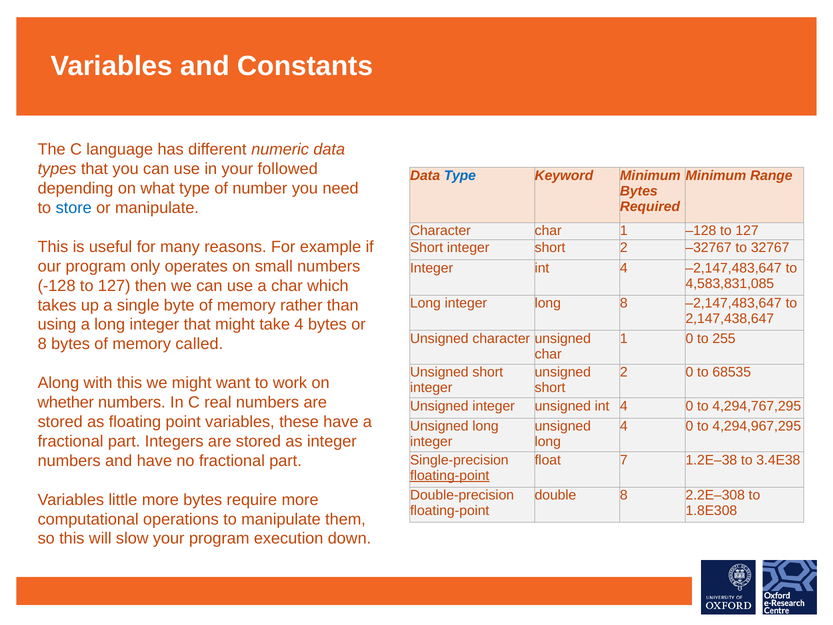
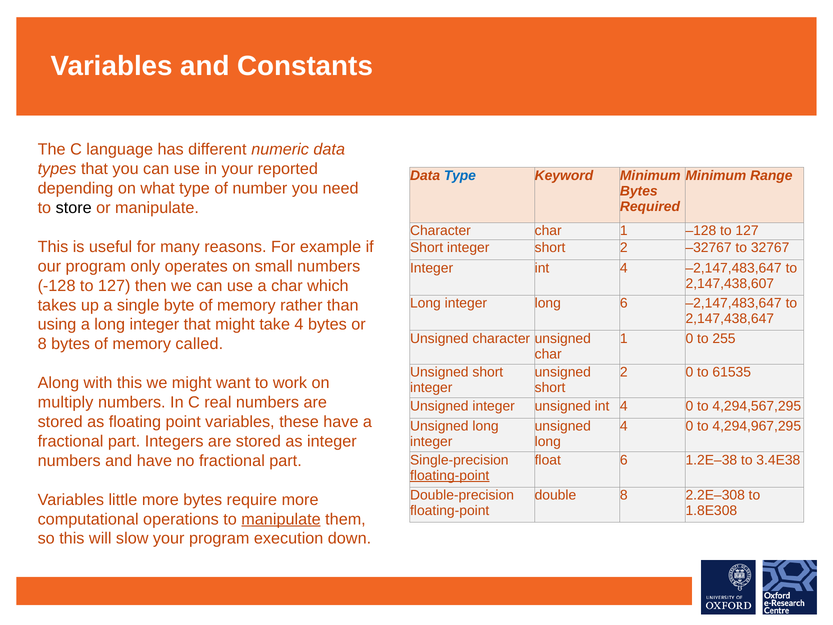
followed: followed -> reported
store colour: blue -> black
4,583,831,085: 4,583,831,085 -> 2,147,438,607
long 8: 8 -> 6
68535: 68535 -> 61535
whether: whether -> multiply
4,294,767,295: 4,294,767,295 -> 4,294,567,295
float 7: 7 -> 6
manipulate at (281, 519) underline: none -> present
